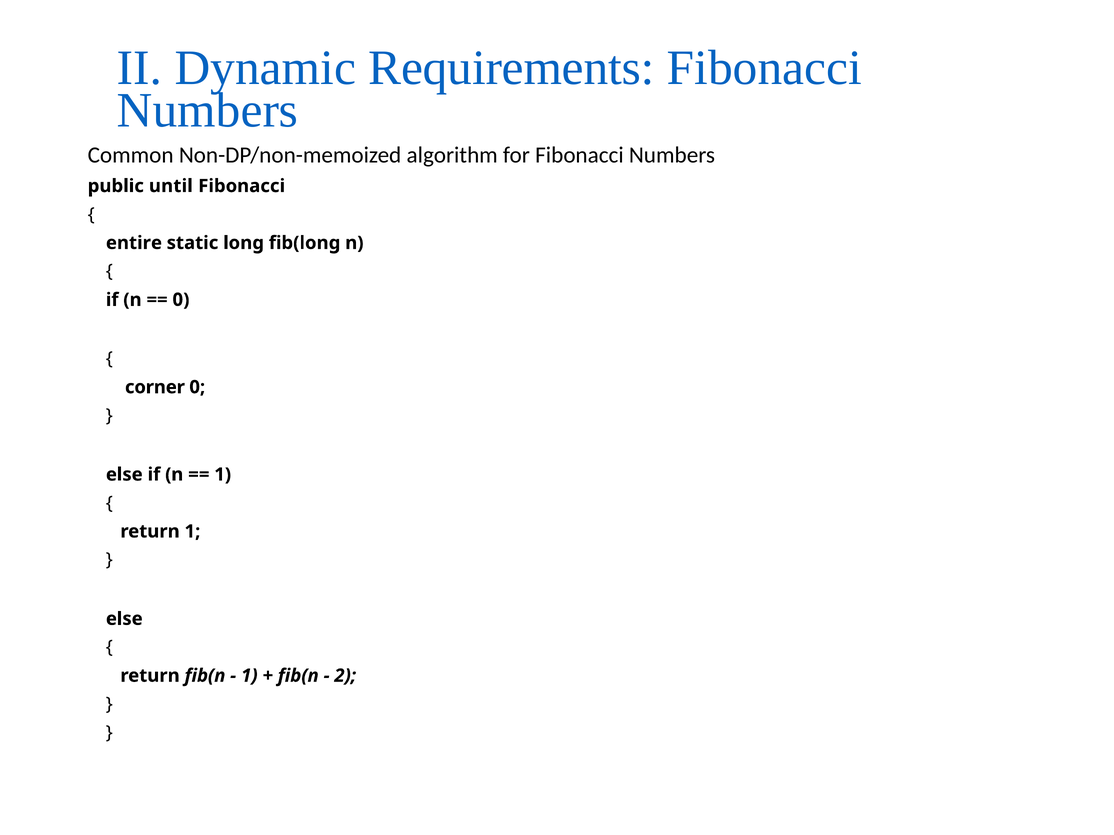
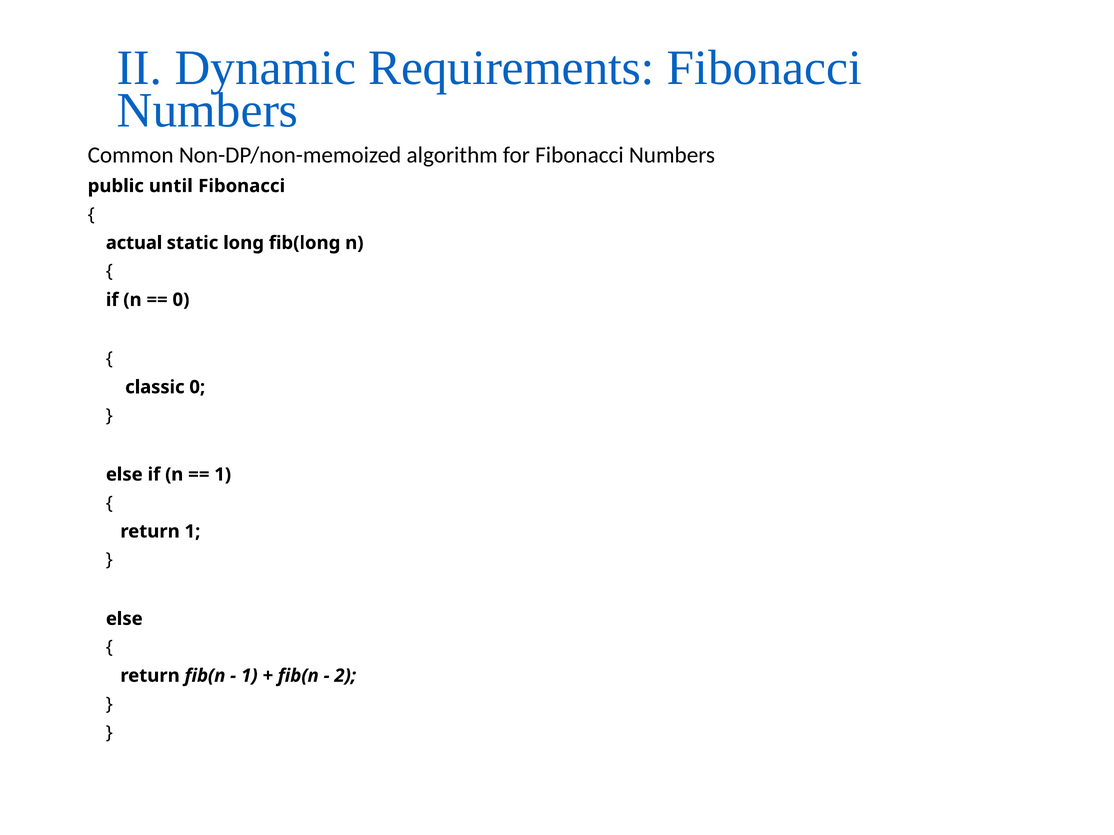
entire: entire -> actual
corner: corner -> classic
